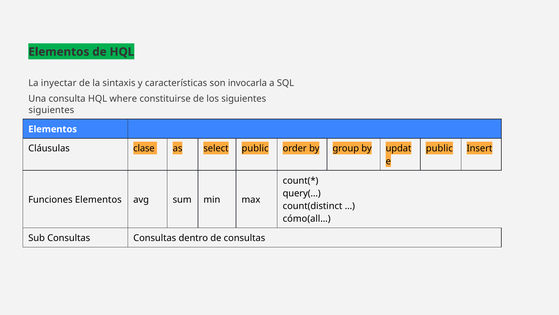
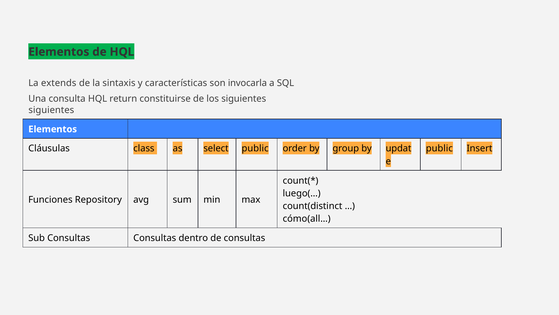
inyectar: inyectar -> extends
where: where -> return
clase: clase -> class
query(…: query(… -> luego(…
Funciones Elementos: Elementos -> Repository
